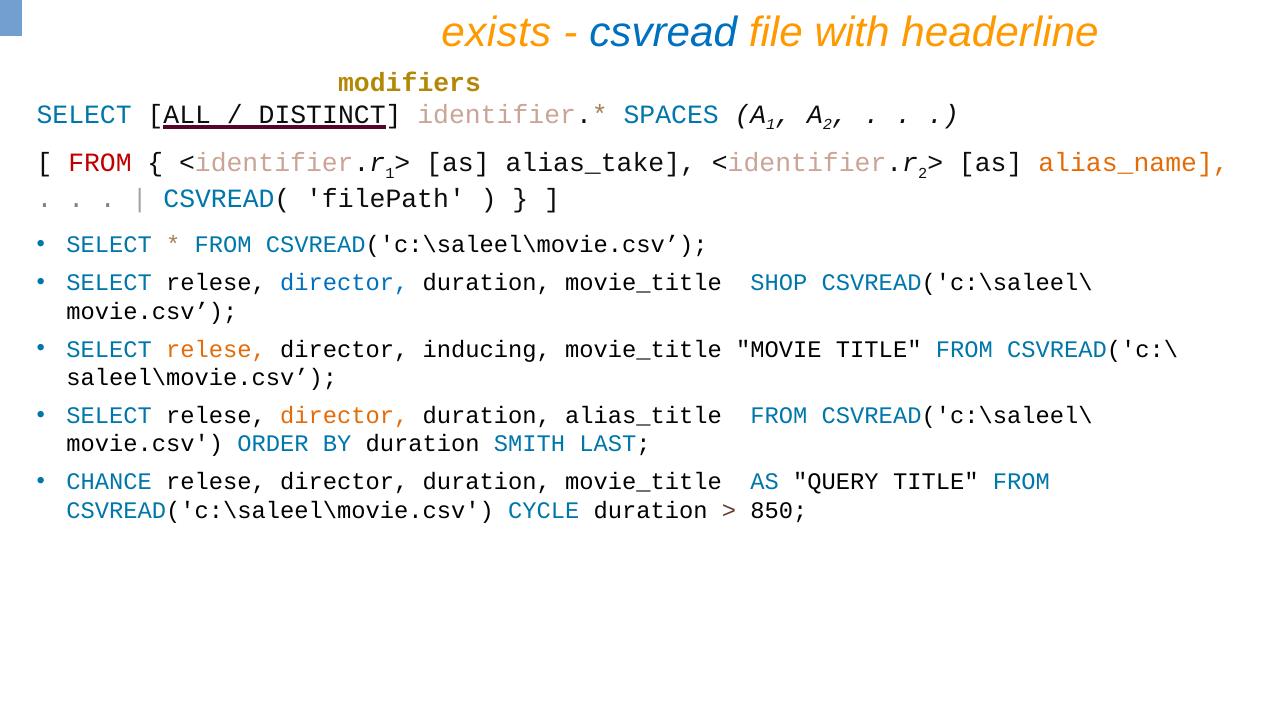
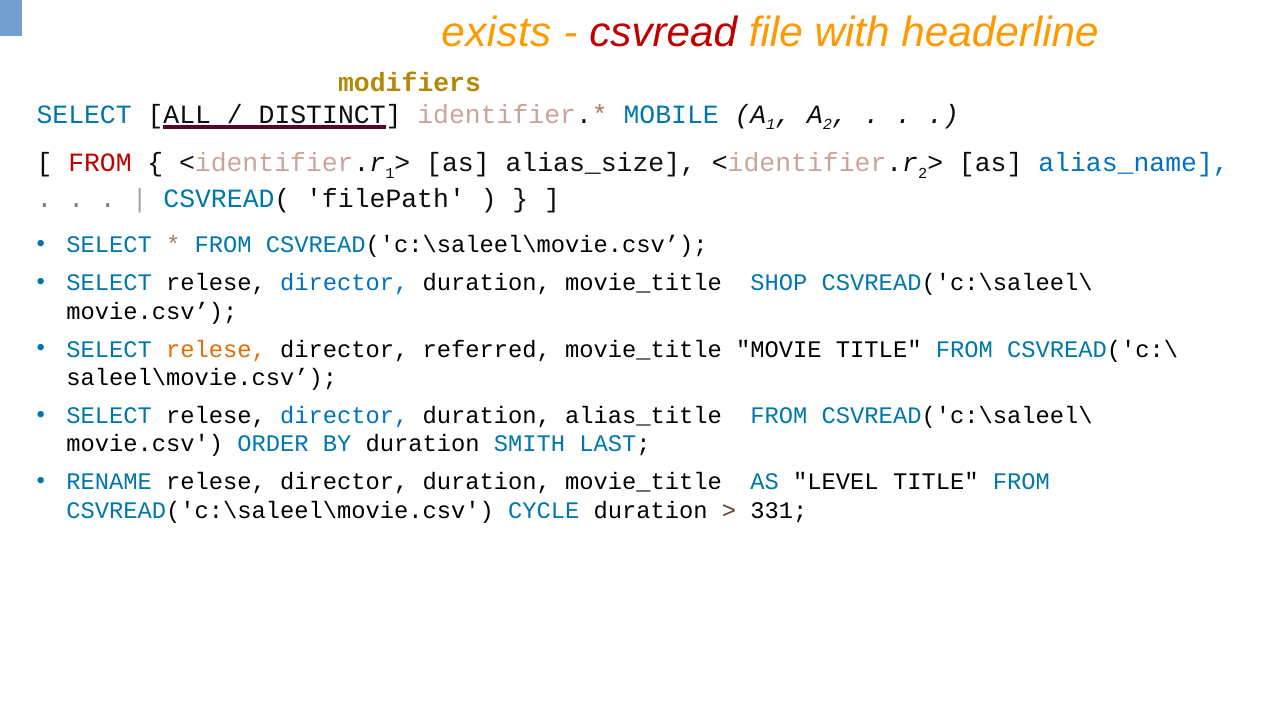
csvread colour: blue -> red
SPACES: SPACES -> MOBILE
alias_take: alias_take -> alias_size
alias_name colour: orange -> blue
inducing: inducing -> referred
director at (344, 416) colour: orange -> blue
CHANCE: CHANCE -> RENAME
QUERY: QUERY -> LEVEL
850: 850 -> 331
